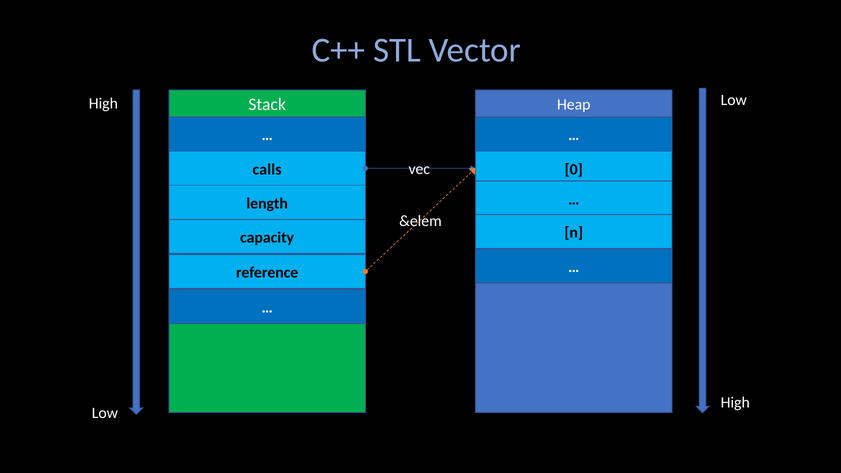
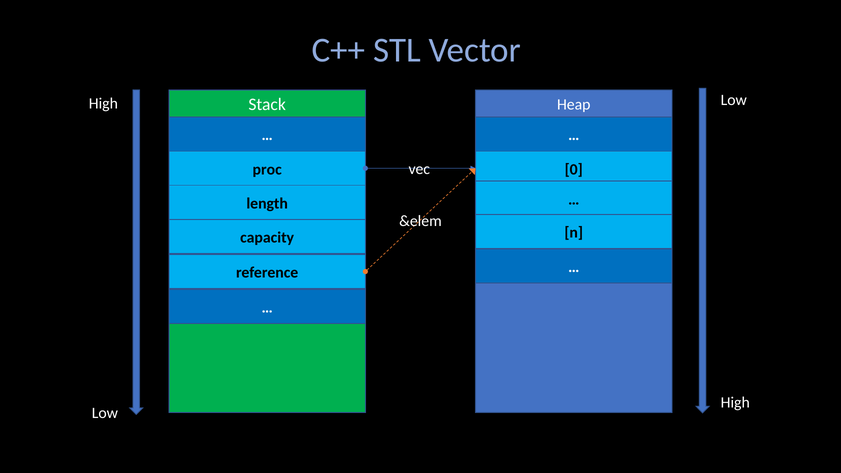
calls: calls -> proc
